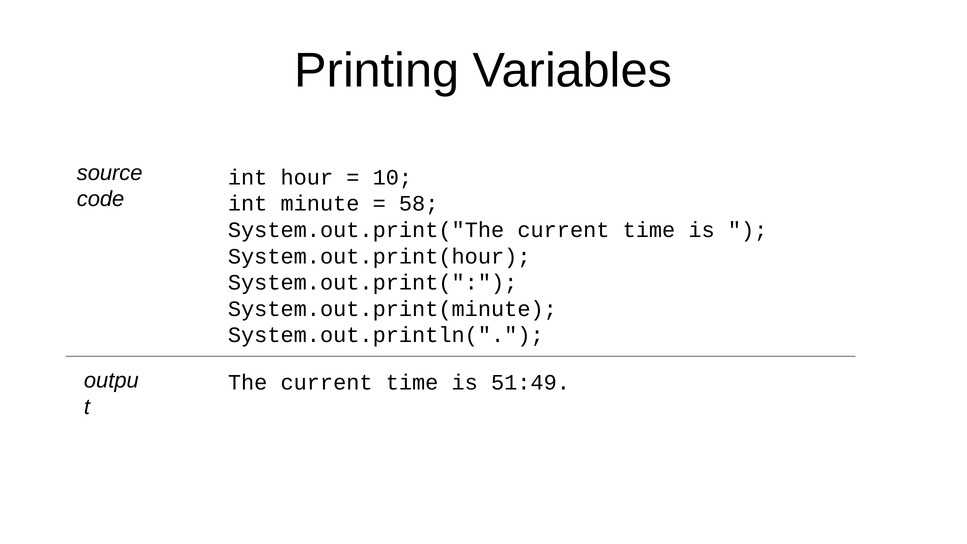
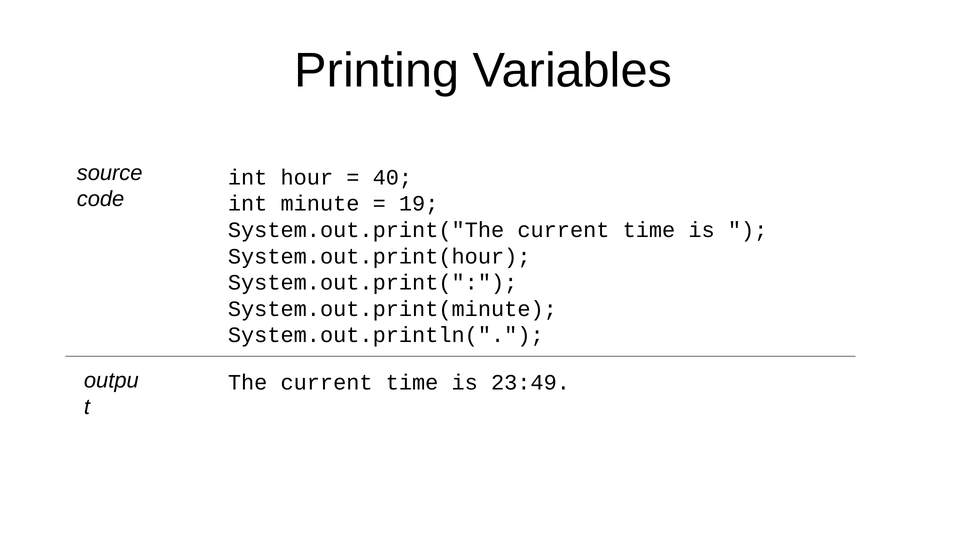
10: 10 -> 40
58: 58 -> 19
51:49: 51:49 -> 23:49
